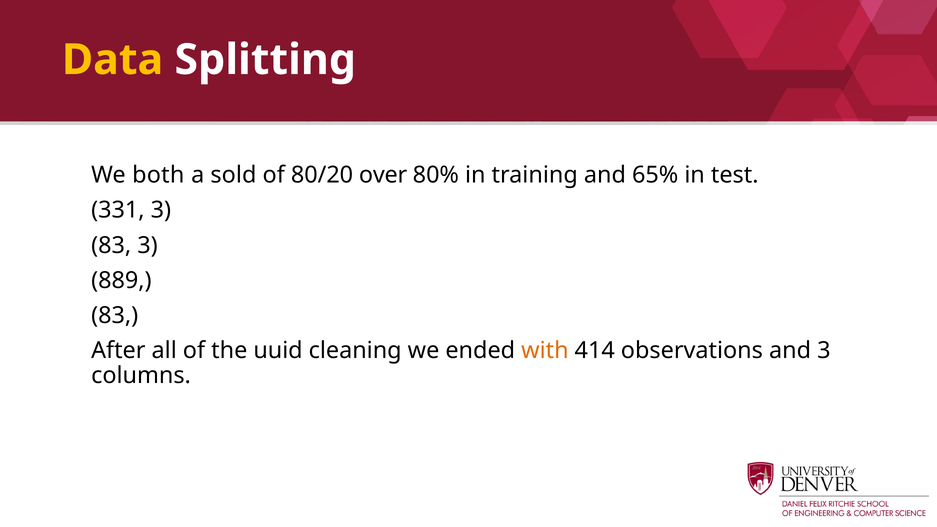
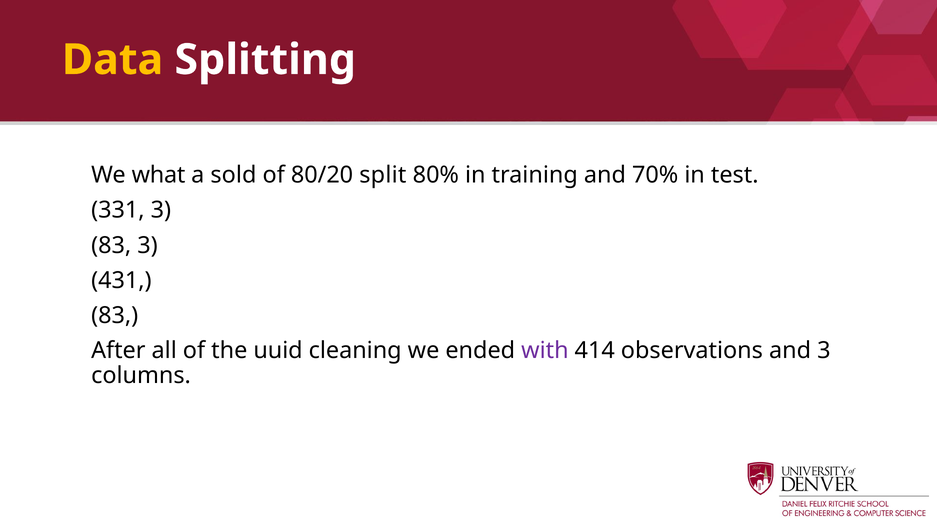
both: both -> what
over: over -> split
65%: 65% -> 70%
889: 889 -> 431
with colour: orange -> purple
